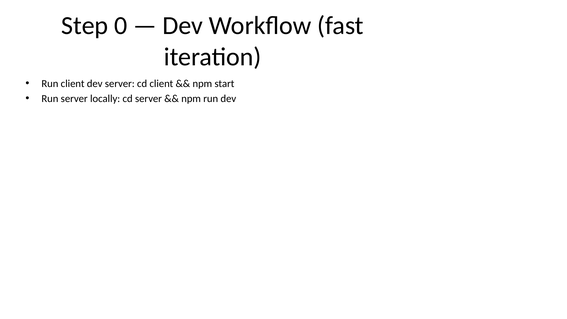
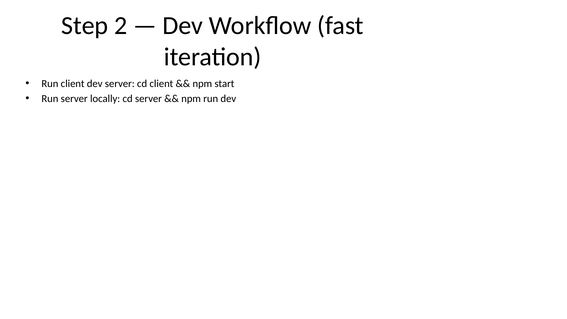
0: 0 -> 2
